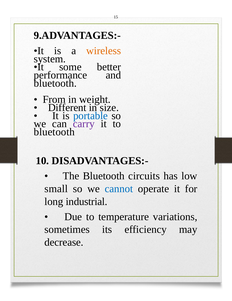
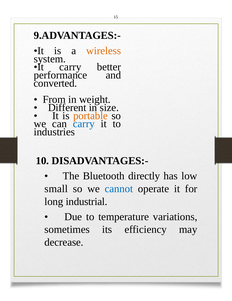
It some: some -> carry
bluetooth at (55, 83): bluetooth -> converted
portable colour: blue -> orange
carry at (84, 124) colour: purple -> blue
bluetooth at (54, 132): bluetooth -> industries
circuits: circuits -> directly
